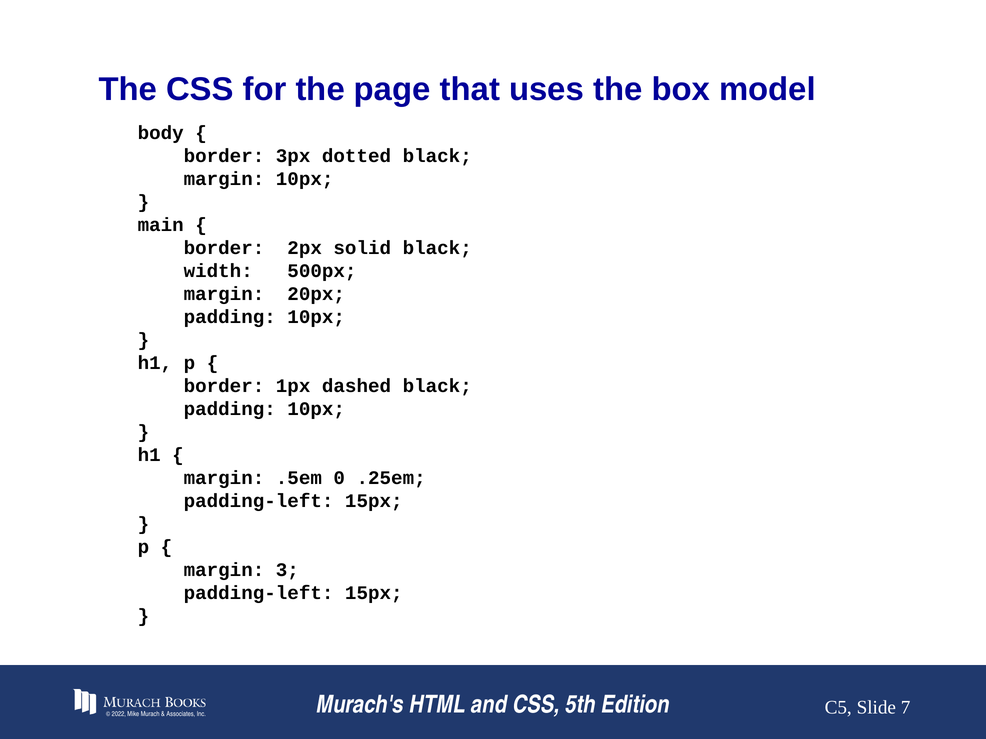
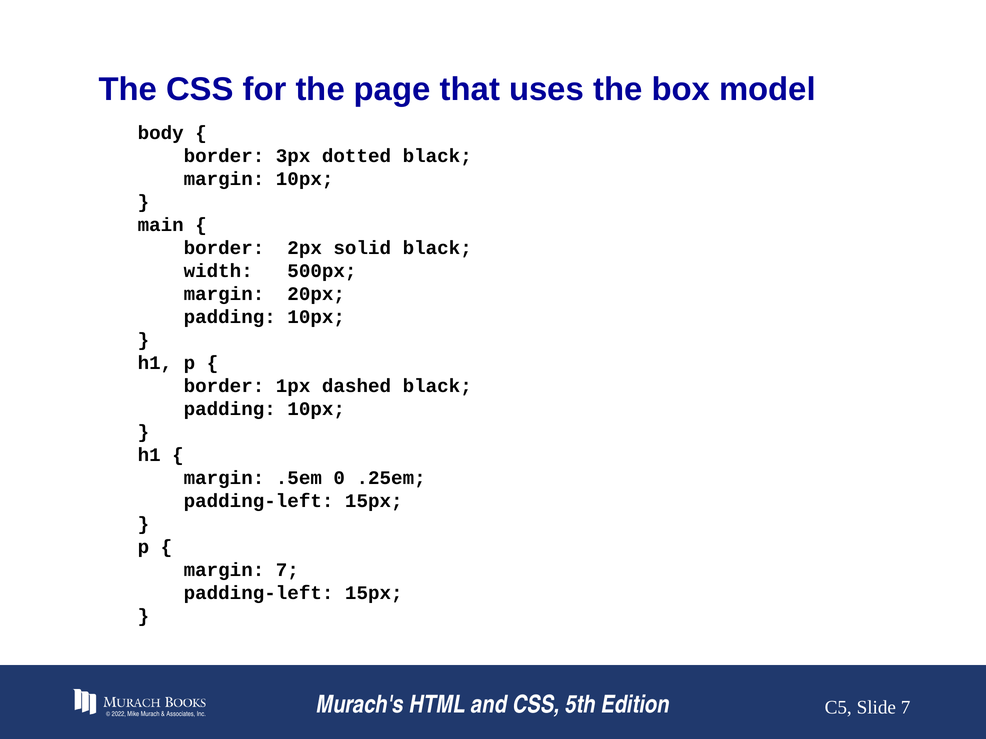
margin 3: 3 -> 7
